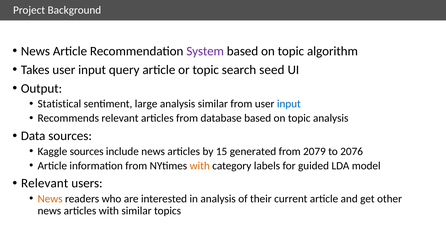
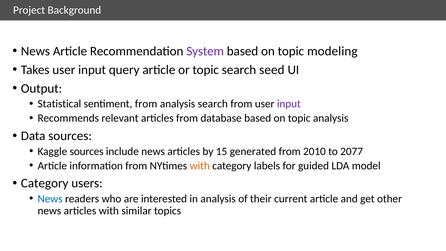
algorithm: algorithm -> modeling
sentiment large: large -> from
analysis similar: similar -> search
input at (289, 104) colour: blue -> purple
2079: 2079 -> 2010
2076: 2076 -> 2077
Relevant at (45, 183): Relevant -> Category
News at (50, 199) colour: orange -> blue
